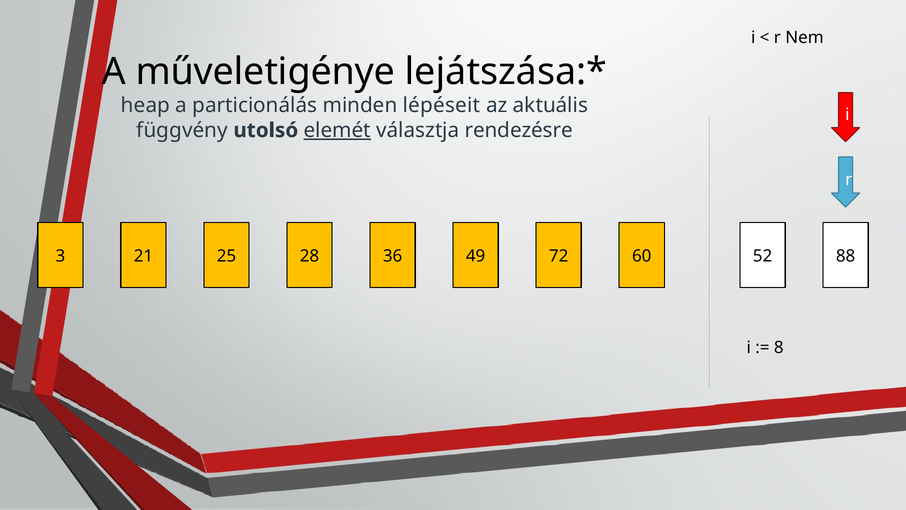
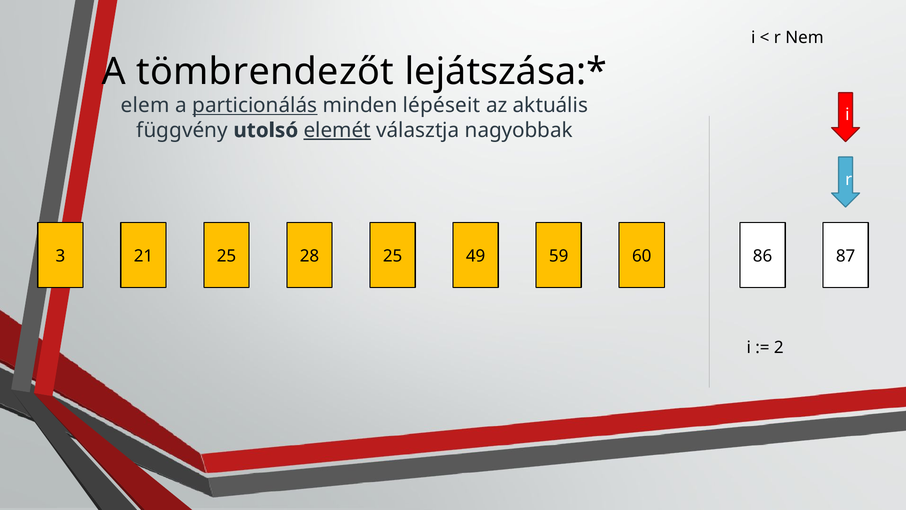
műveletigénye: műveletigénye -> tömbrendezőt
heap: heap -> elem
particionálás underline: none -> present
rendezésre: rendezésre -> nagyobbak
25 36: 36 -> 25
72: 72 -> 59
52: 52 -> 86
88: 88 -> 87
8: 8 -> 2
